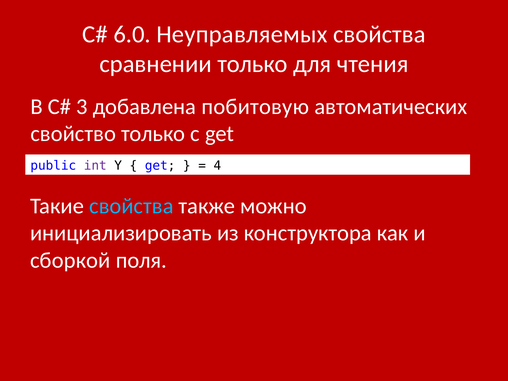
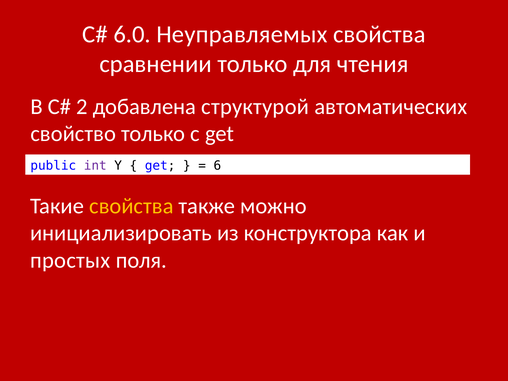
3: 3 -> 2
побитовую: побитовую -> структурой
4: 4 -> 6
свойства at (131, 206) colour: light blue -> yellow
сборкой: сборкой -> простых
